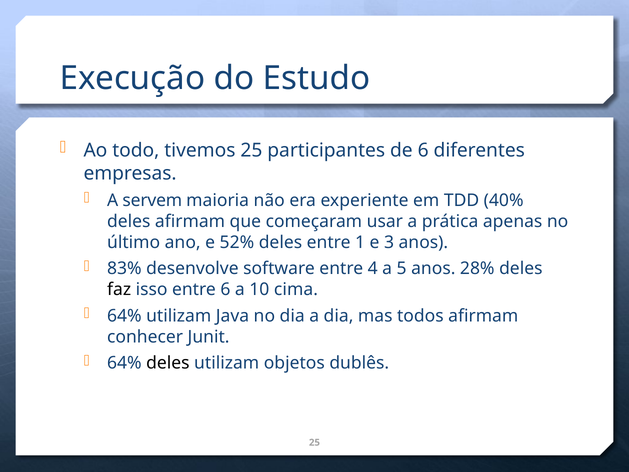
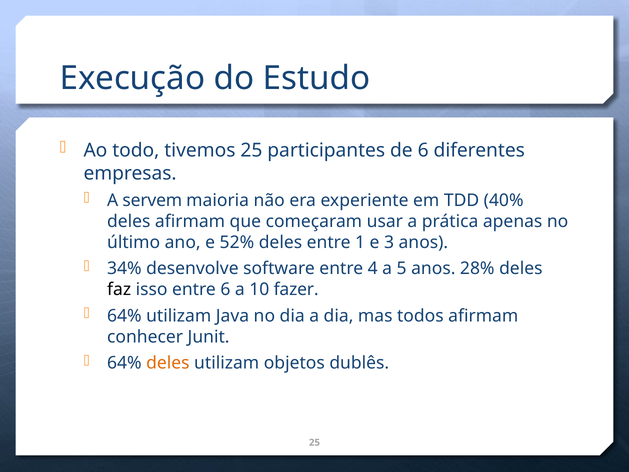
83%: 83% -> 34%
cima: cima -> fazer
deles at (168, 363) colour: black -> orange
